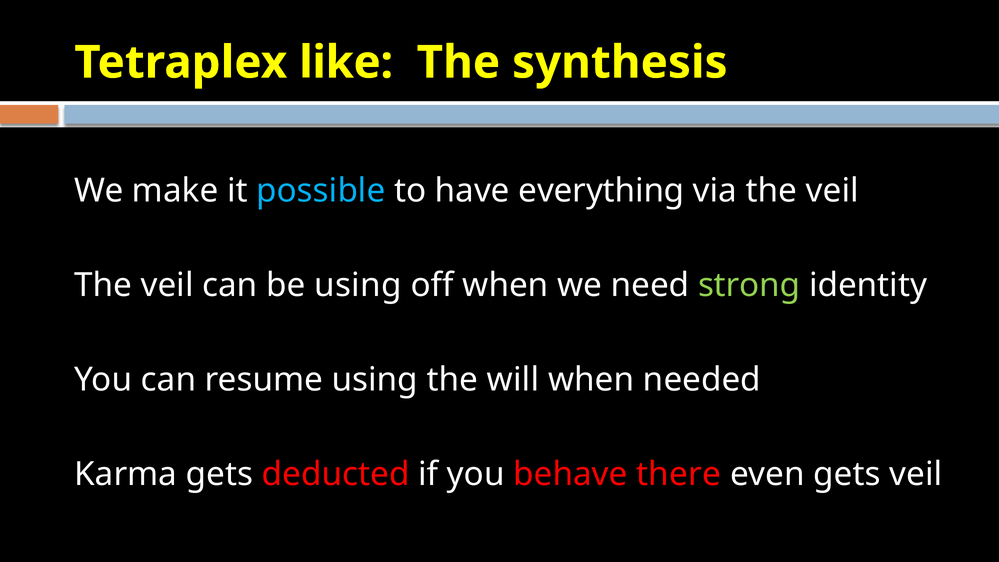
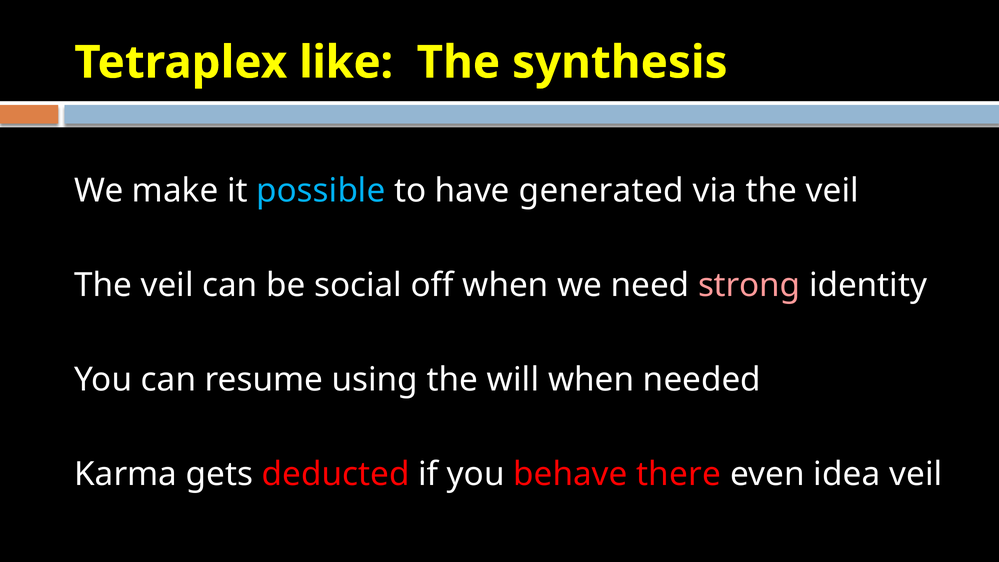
everything: everything -> generated
be using: using -> social
strong colour: light green -> pink
even gets: gets -> idea
